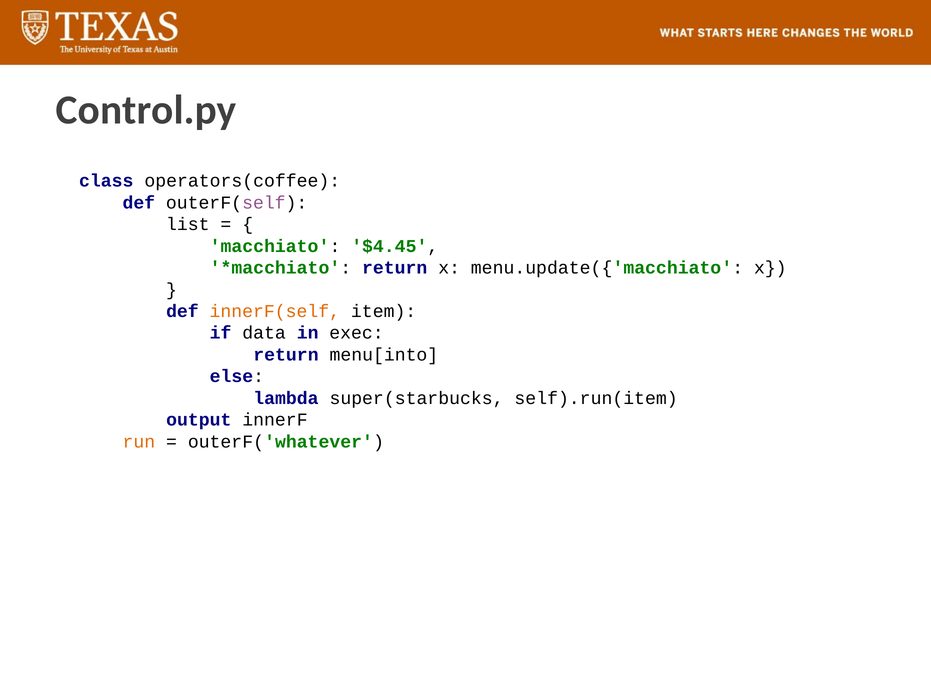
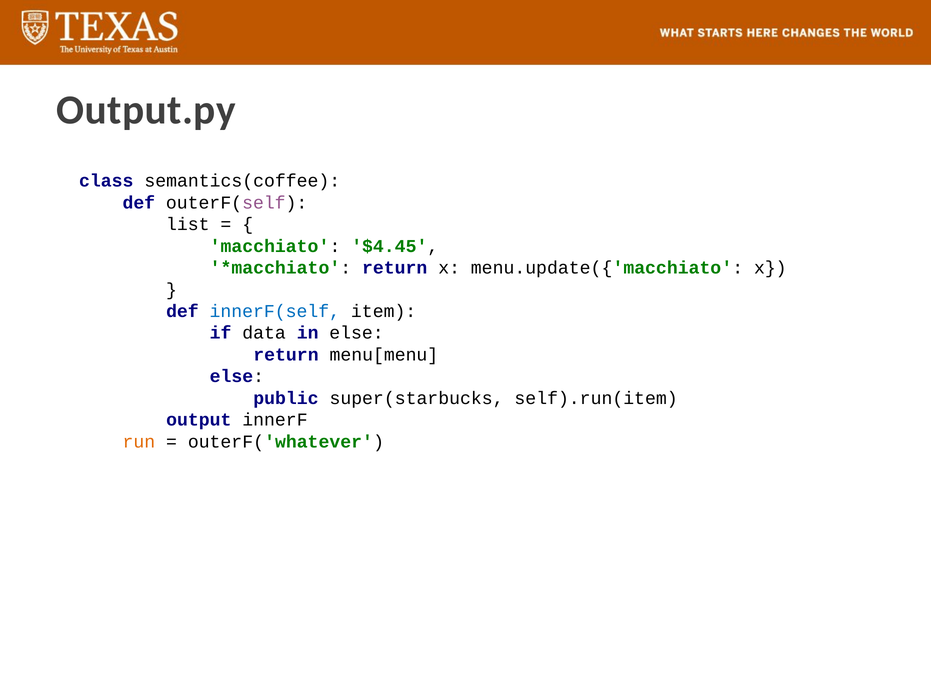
Control.py: Control.py -> Output.py
operators(coffee: operators(coffee -> semantics(coffee
innerF(self colour: orange -> blue
in exec: exec -> else
menu[into: menu[into -> menu[menu
lambda: lambda -> public
